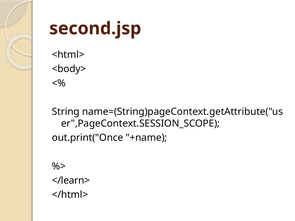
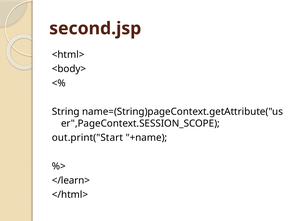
out.print("Once: out.print("Once -> out.print("Start
